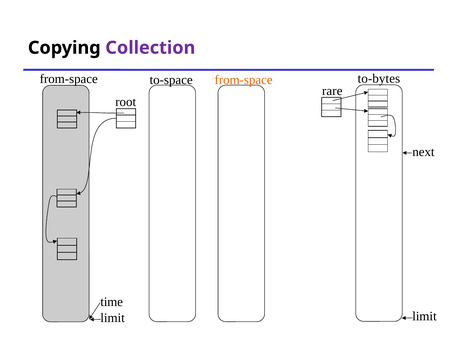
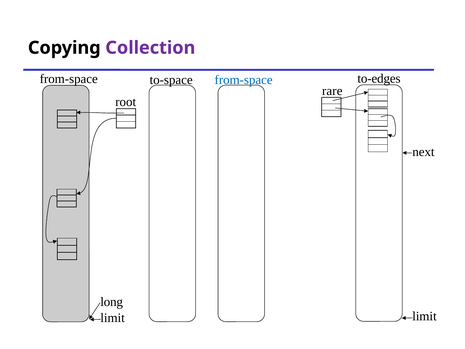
from-space at (244, 80) colour: orange -> blue
to-bytes: to-bytes -> to-edges
time: time -> long
